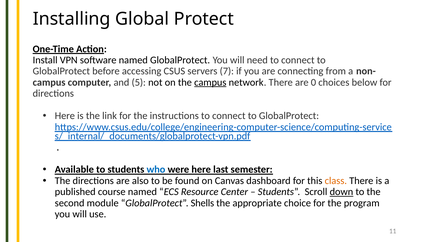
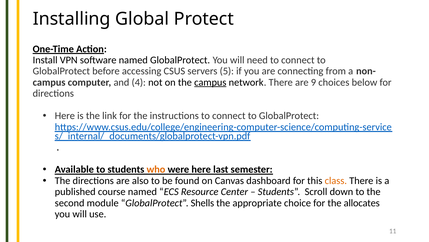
7: 7 -> 5
5: 5 -> 4
0: 0 -> 9
who colour: blue -> orange
down underline: present -> none
program: program -> allocates
